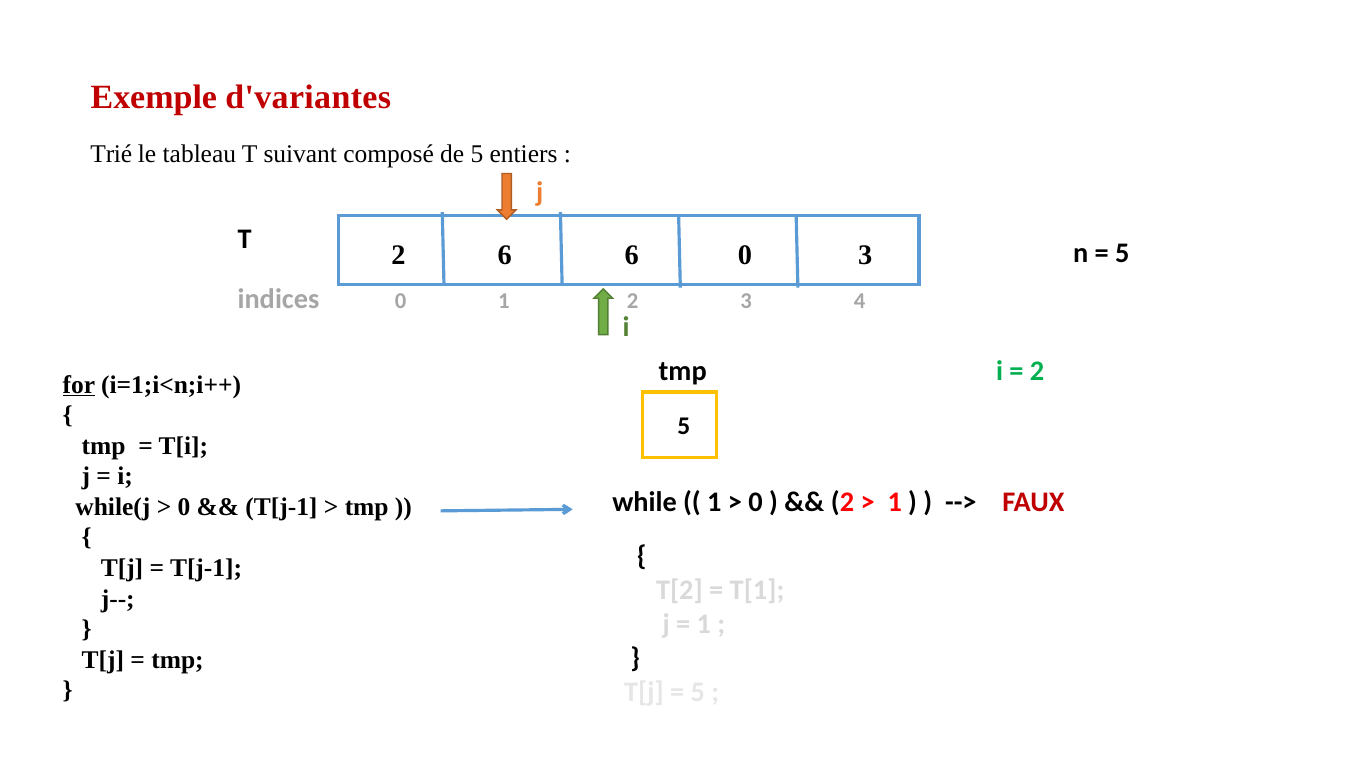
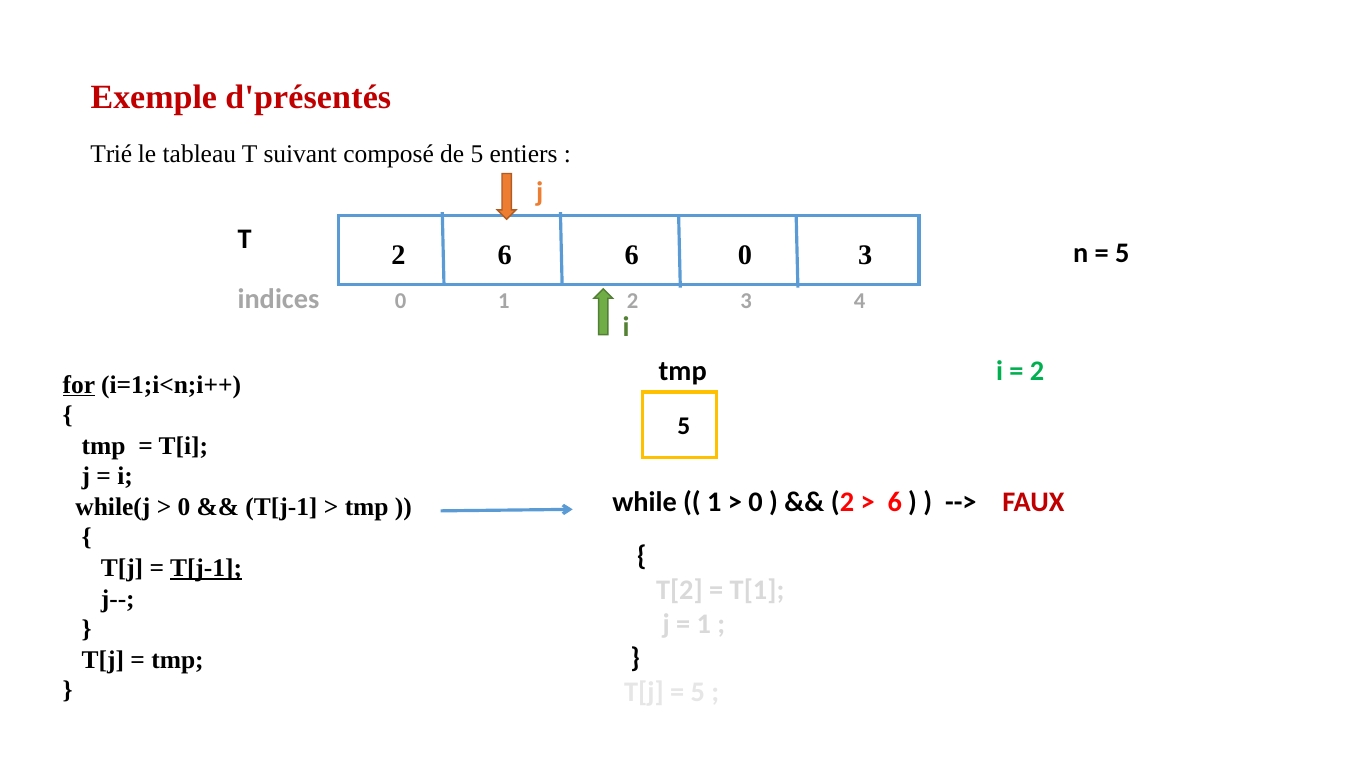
d'variantes: d'variantes -> d'présentés
1 at (895, 502): 1 -> 6
T[j-1 at (206, 568) underline: none -> present
